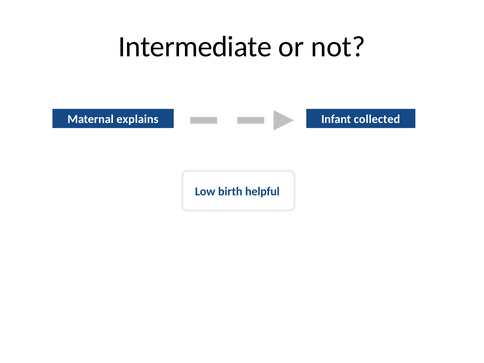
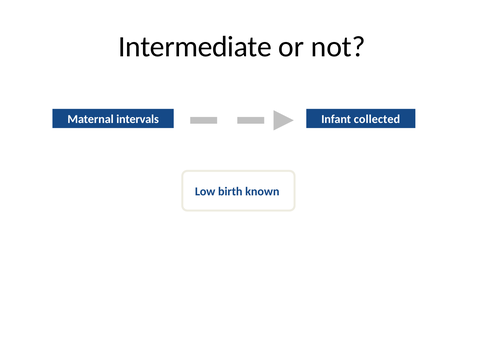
explains: explains -> intervals
helpful: helpful -> known
